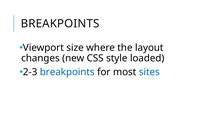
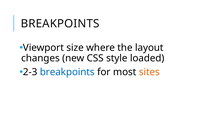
sites colour: blue -> orange
